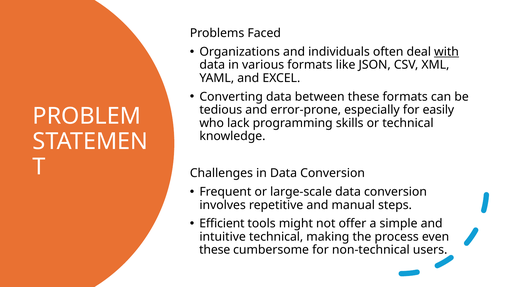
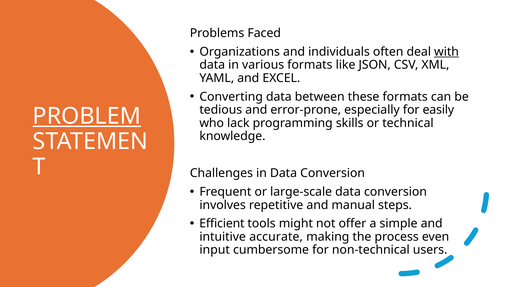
PROBLEM underline: none -> present
intuitive technical: technical -> accurate
these at (215, 250): these -> input
